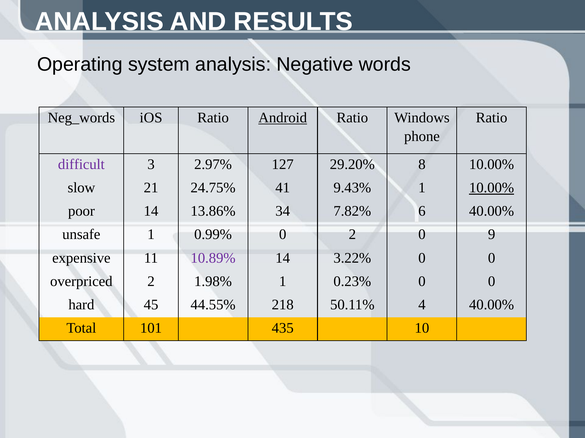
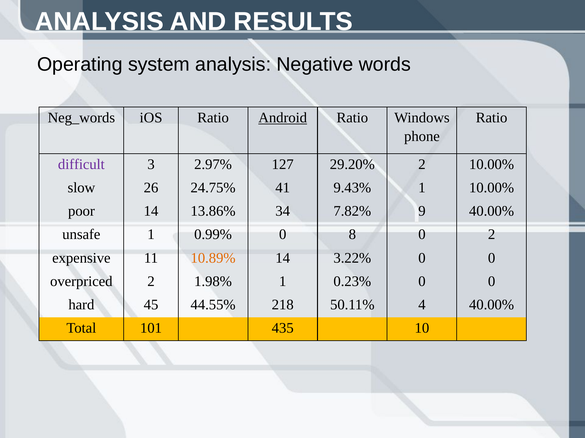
29.20% 8: 8 -> 2
21: 21 -> 26
10.00% at (492, 188) underline: present -> none
6: 6 -> 9
0 2: 2 -> 8
0 9: 9 -> 2
10.89% colour: purple -> orange
